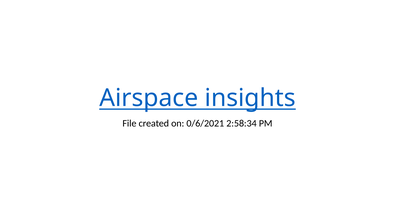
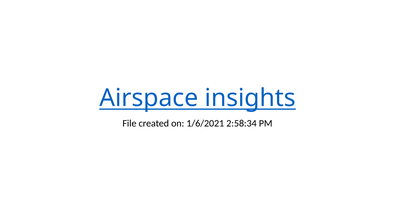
0/6/2021: 0/6/2021 -> 1/6/2021
